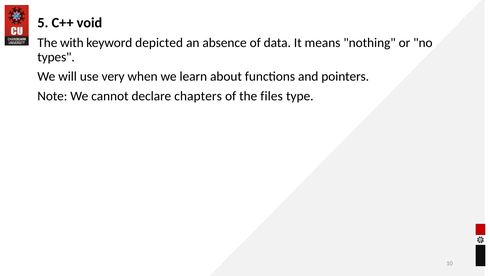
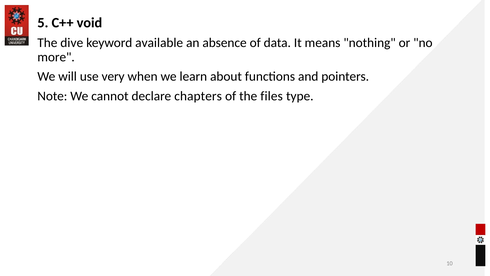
with: with -> dive
depicted: depicted -> available
types: types -> more
